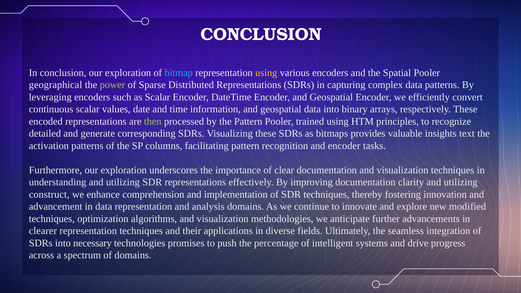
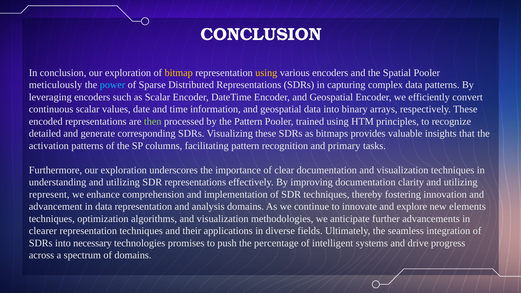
bitmap colour: light blue -> yellow
geographical: geographical -> meticulously
power colour: light green -> light blue
text: text -> that
and encoder: encoder -> primary
construct: construct -> represent
modified: modified -> elements
